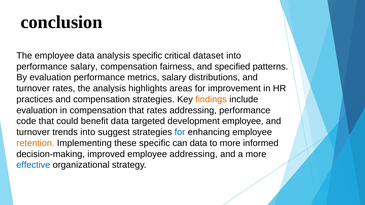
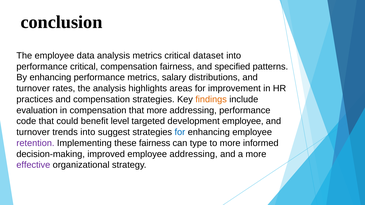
analysis specific: specific -> metrics
performance salary: salary -> critical
By evaluation: evaluation -> enhancing
that rates: rates -> more
benefit data: data -> level
retention colour: orange -> purple
these specific: specific -> fairness
can data: data -> type
effective colour: blue -> purple
